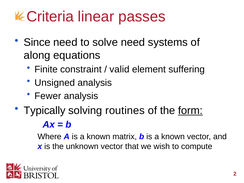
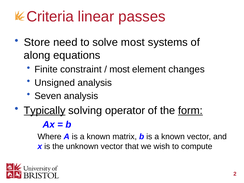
Since: Since -> Store
solve need: need -> most
valid at (119, 69): valid -> most
suffering: suffering -> changes
Fewer: Fewer -> Seven
Typically underline: none -> present
routines: routines -> operator
